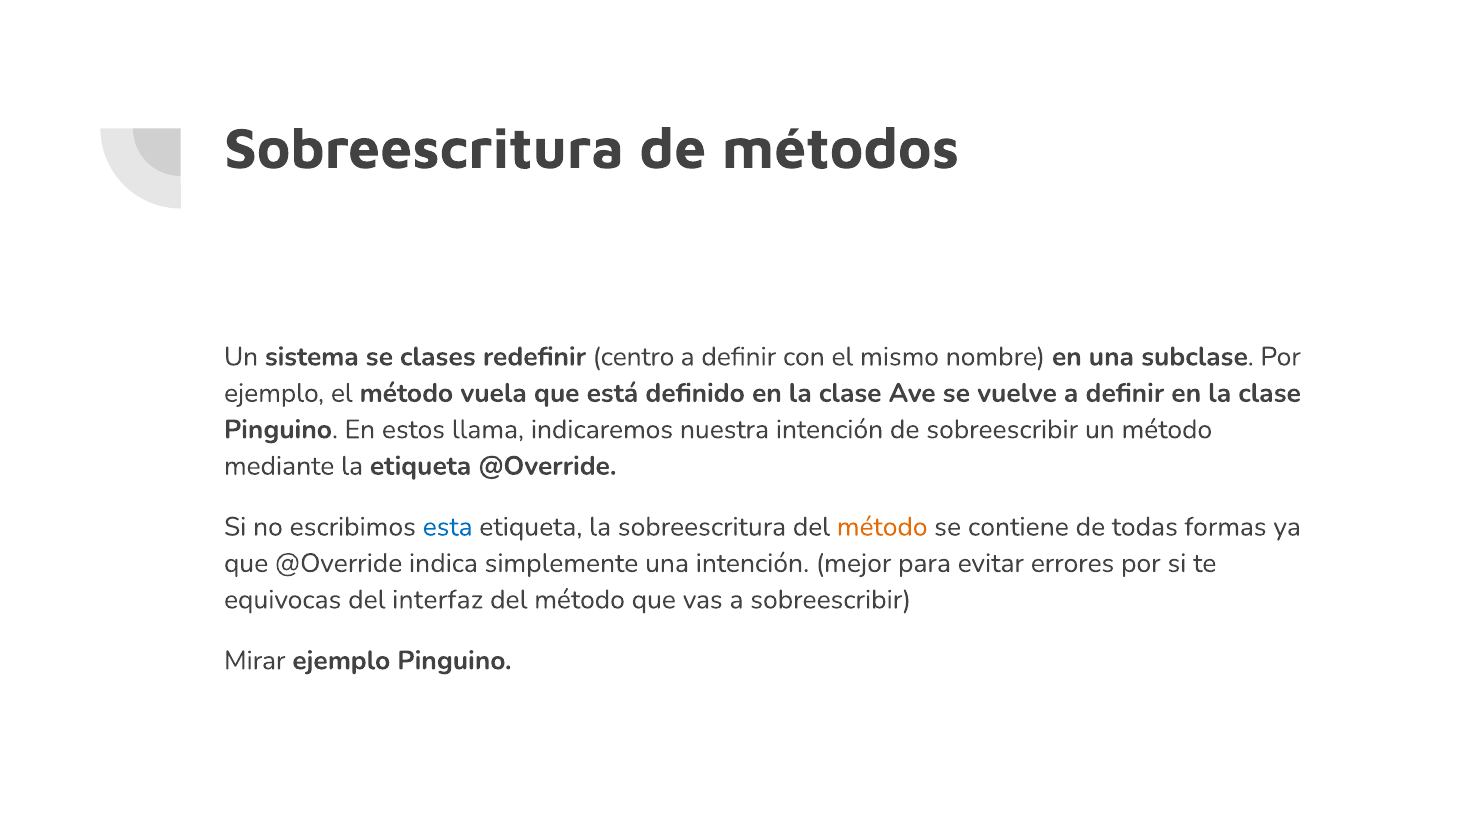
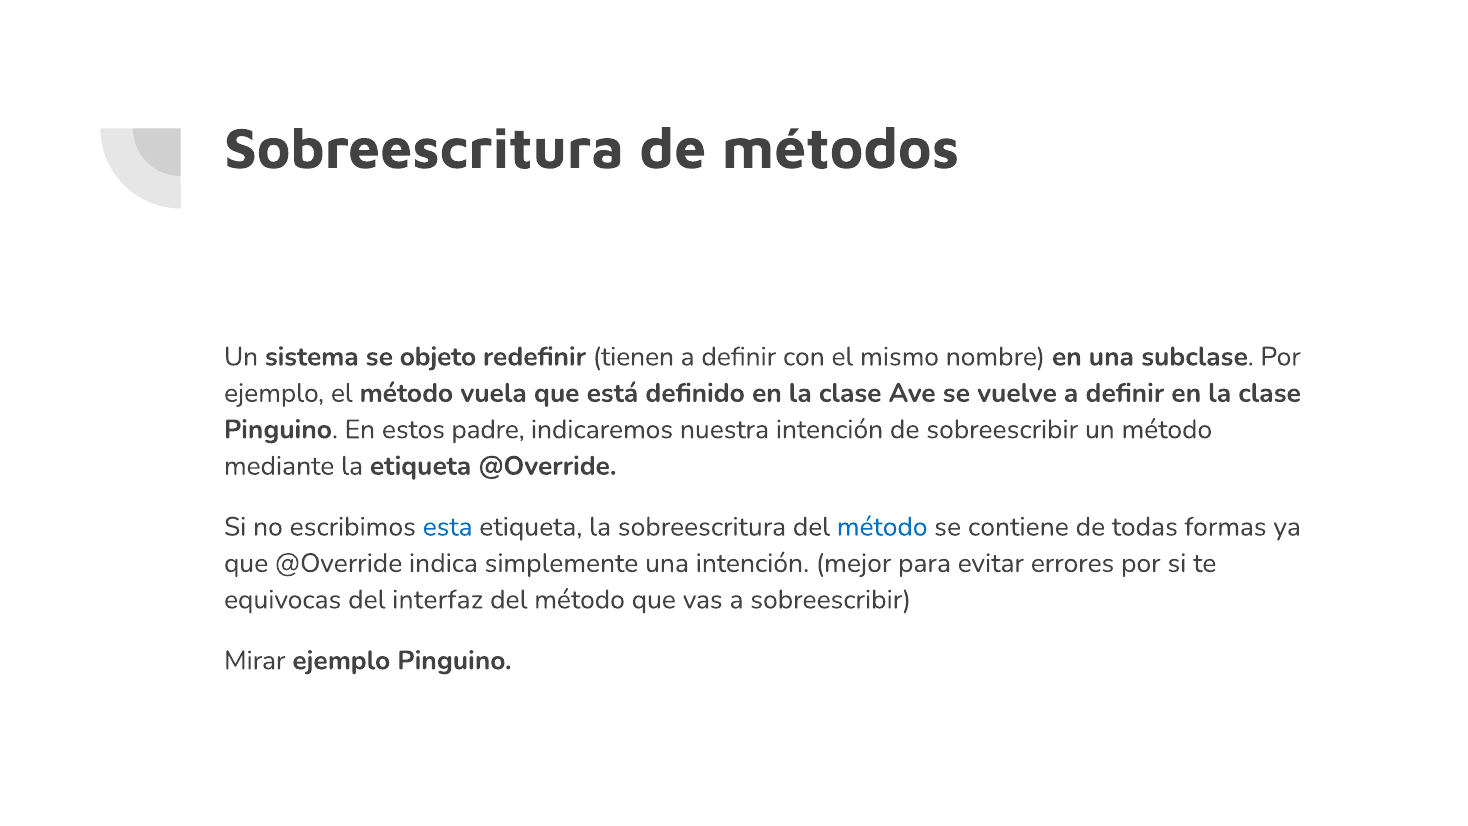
clases: clases -> objeto
centro: centro -> tienen
llama: llama -> padre
método at (882, 527) colour: orange -> blue
